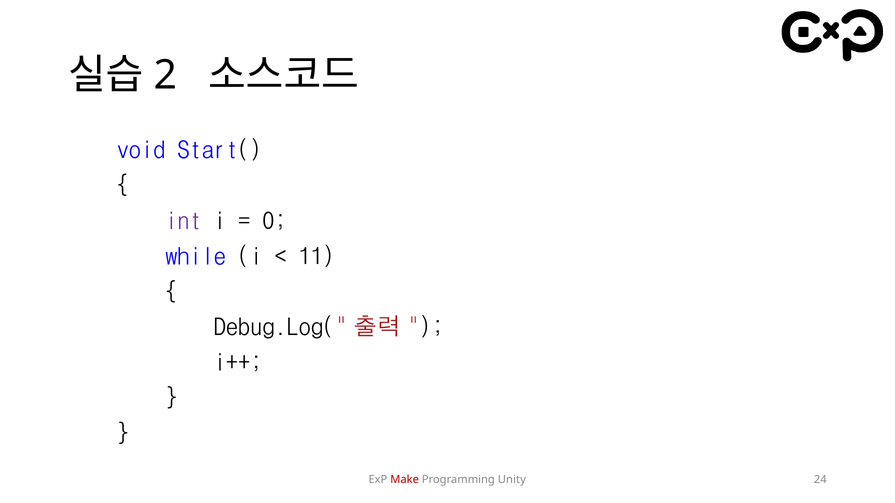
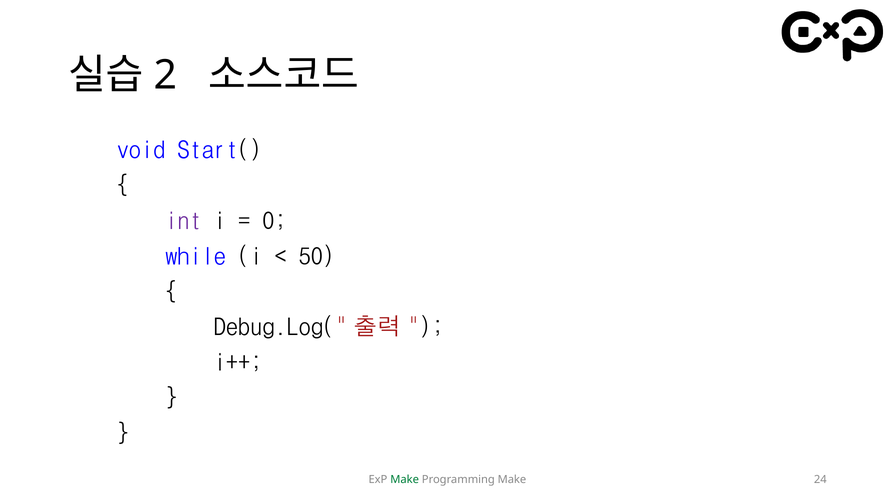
11: 11 -> 50
Make at (405, 480) colour: red -> green
Programming Unity: Unity -> Make
